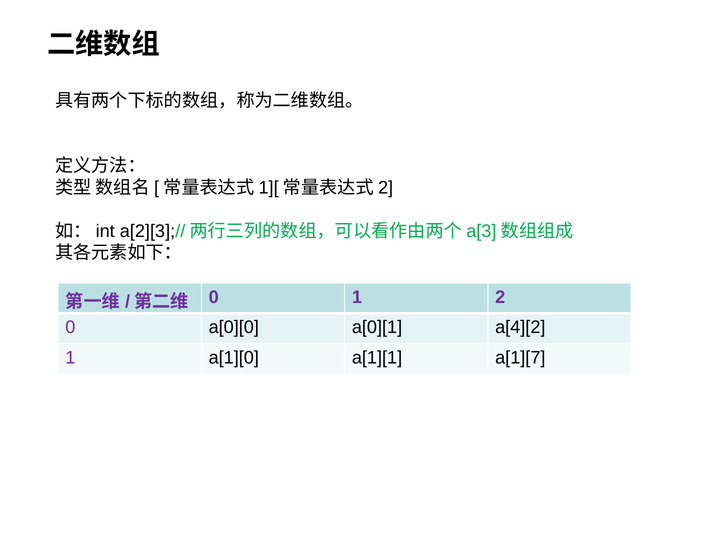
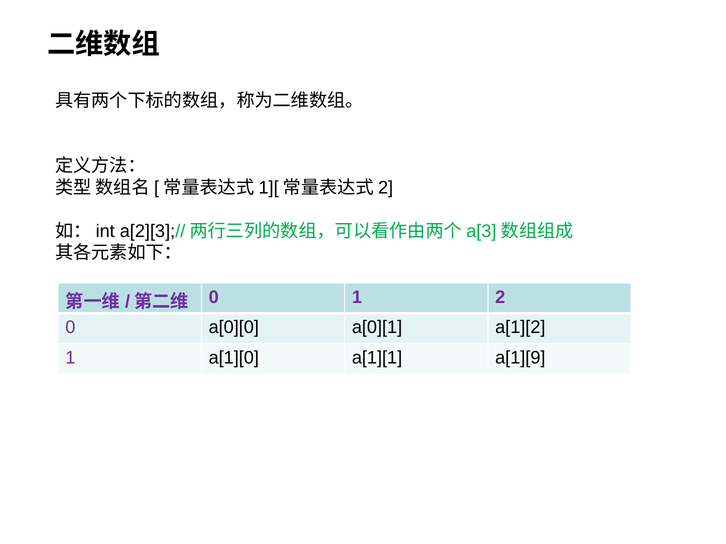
a[4][2: a[4][2 -> a[1][2
a[1][7: a[1][7 -> a[1][9
